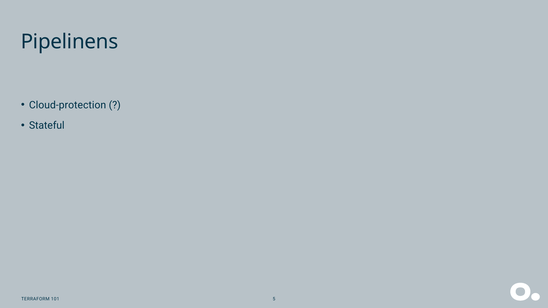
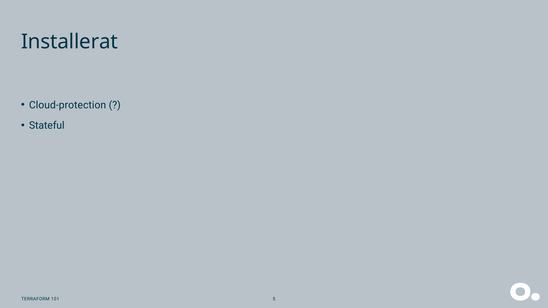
Pipelinens: Pipelinens -> Installerat
